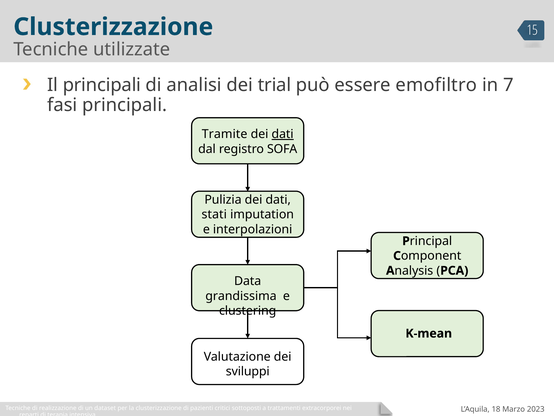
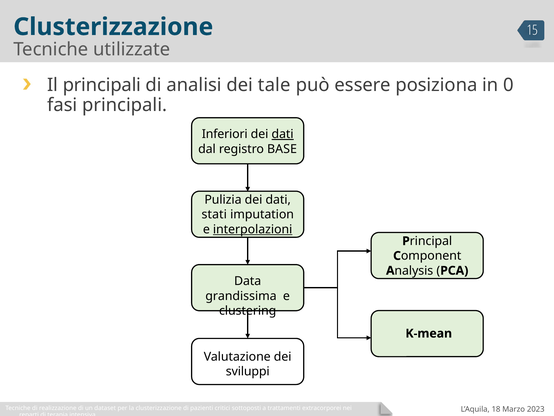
trial: trial -> tale
emofiltro: emofiltro -> posiziona
7: 7 -> 0
Tramite: Tramite -> Inferiori
SOFA: SOFA -> BASE
interpolazioni underline: none -> present
